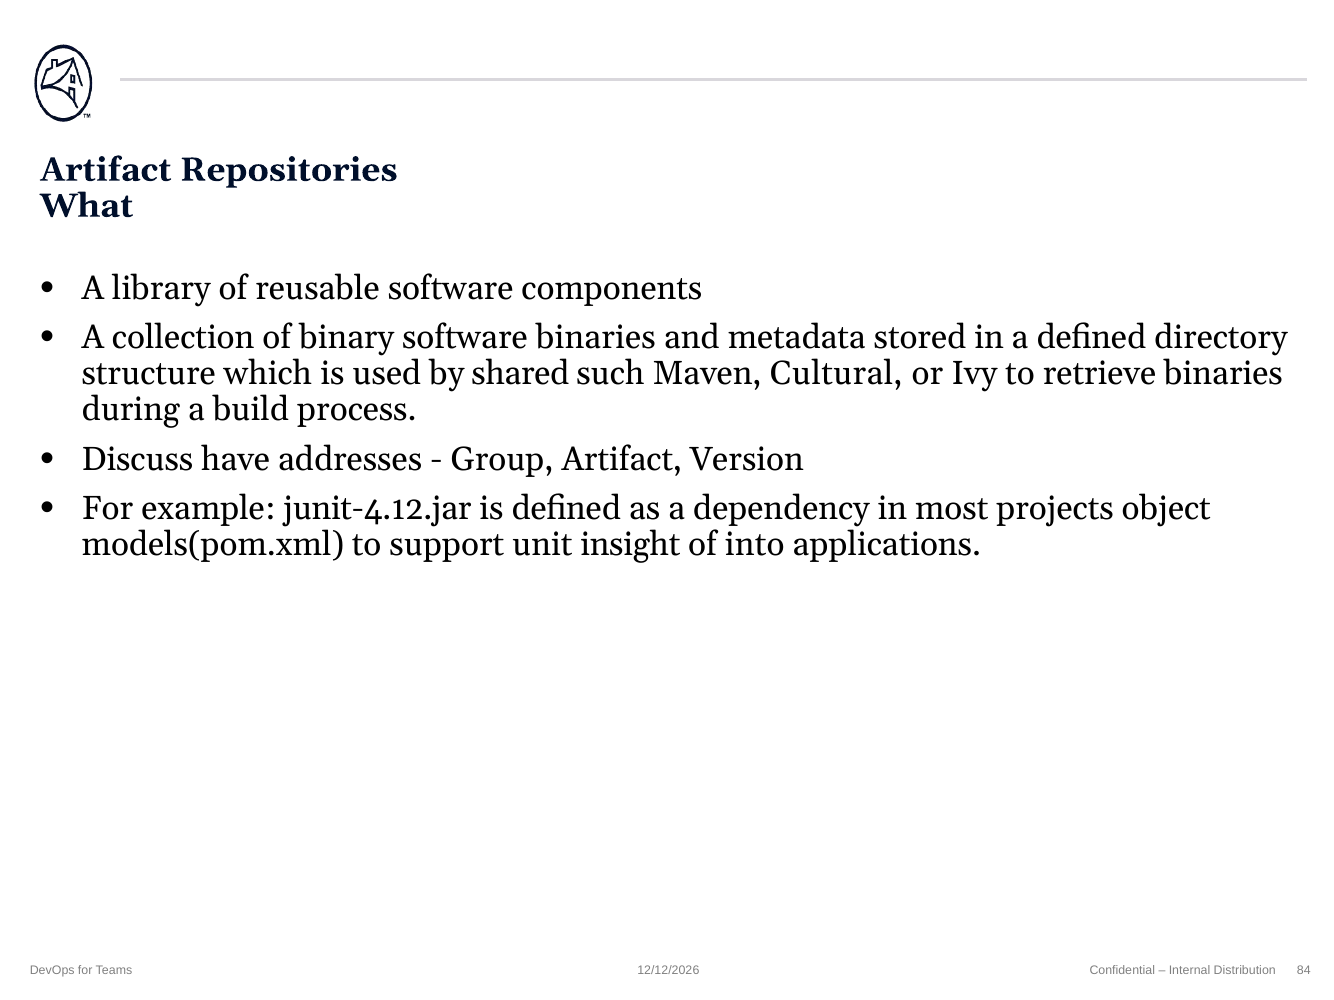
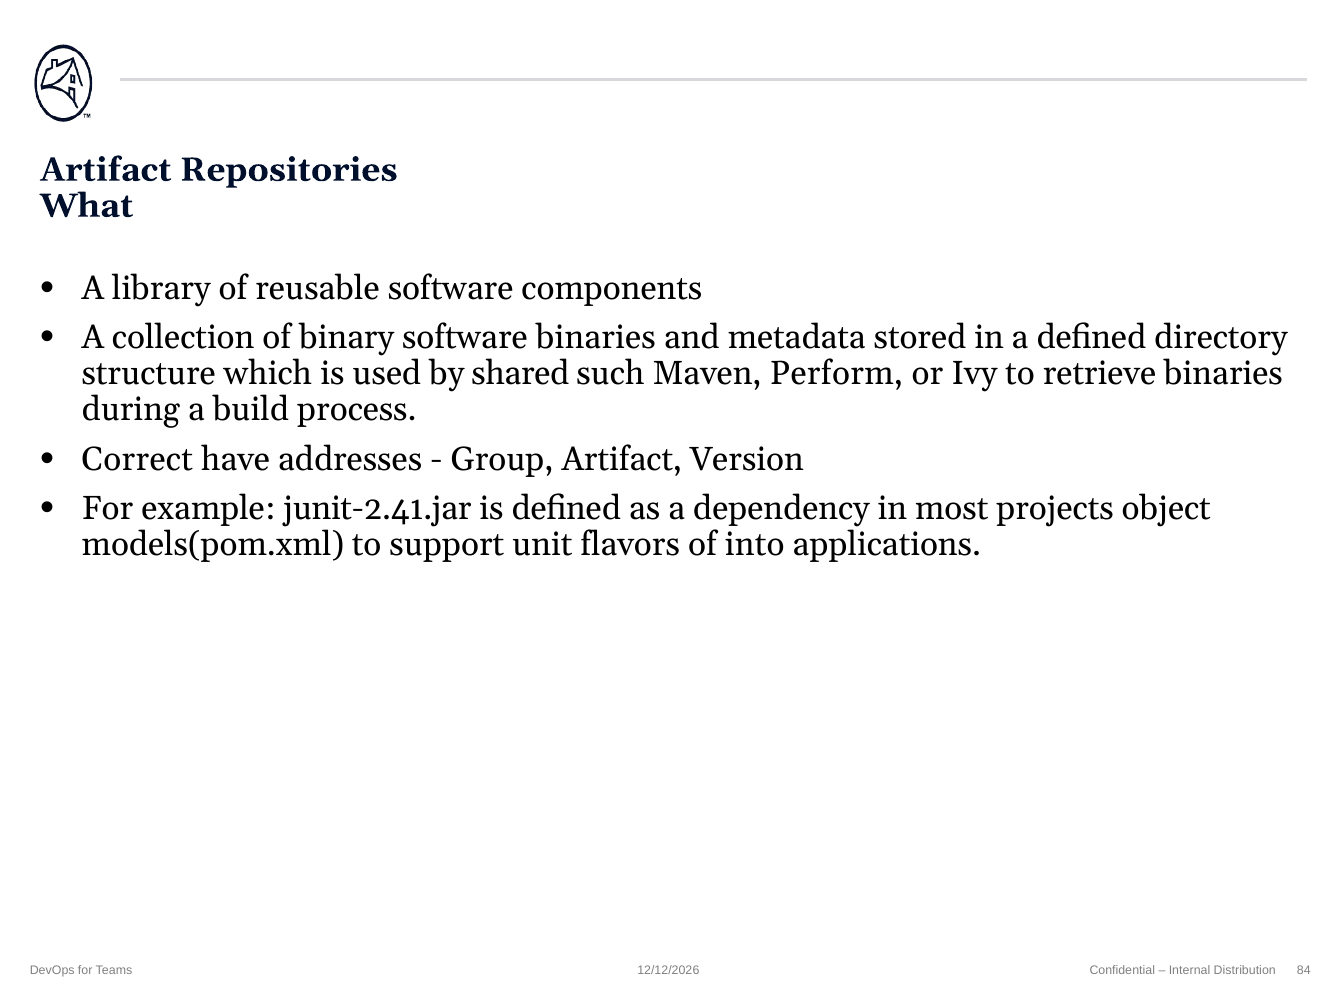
Cultural: Cultural -> Perform
Discuss: Discuss -> Correct
junit-4.12.jar: junit-4.12.jar -> junit-2.41.jar
insight: insight -> flavors
